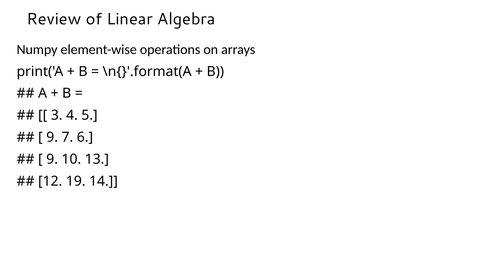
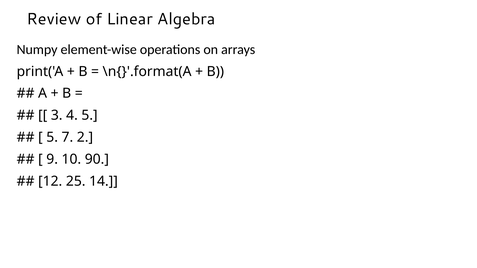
9 at (52, 137): 9 -> 5
6: 6 -> 2
13: 13 -> 90
19: 19 -> 25
